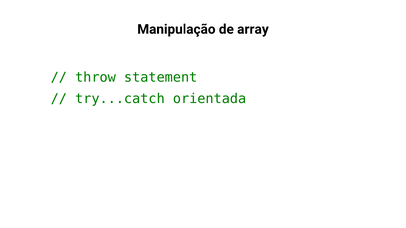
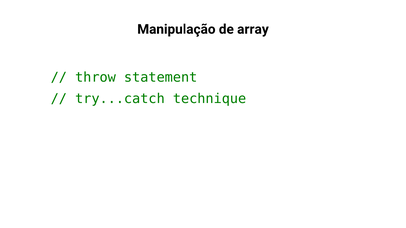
orientada: orientada -> technique
